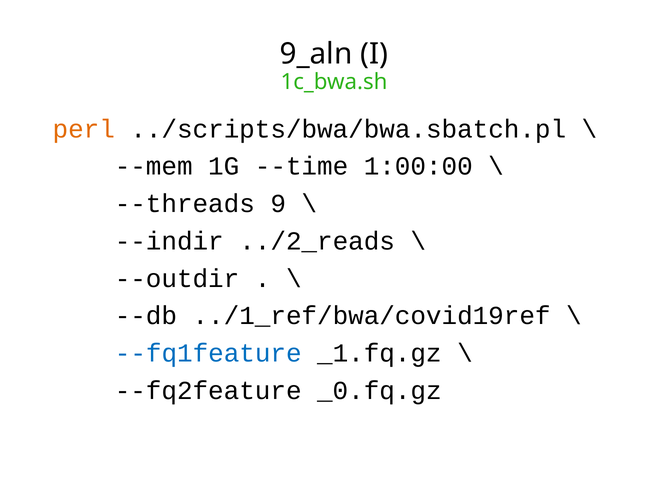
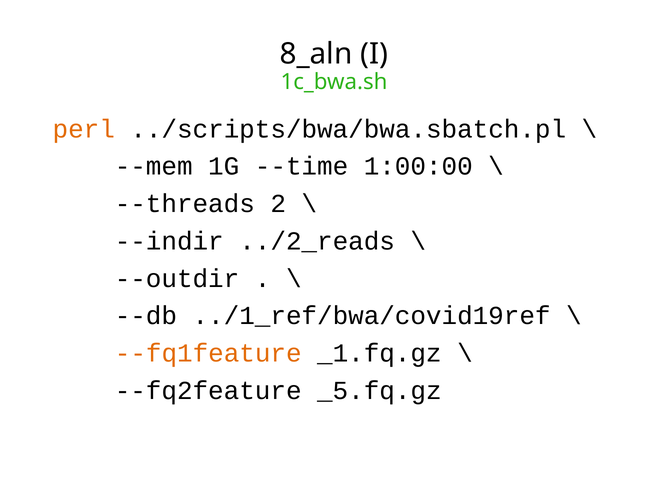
9_aln: 9_aln -> 8_aln
9: 9 -> 2
--fq1feature colour: blue -> orange
_0.fq.gz: _0.fq.gz -> _5.fq.gz
